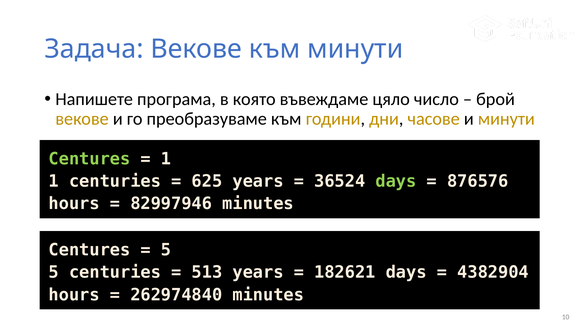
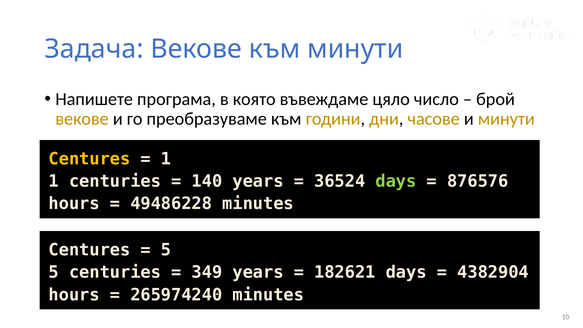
Centures at (89, 159) colour: light green -> yellow
625: 625 -> 140
82997946: 82997946 -> 49486228
513: 513 -> 349
262974840: 262974840 -> 265974240
